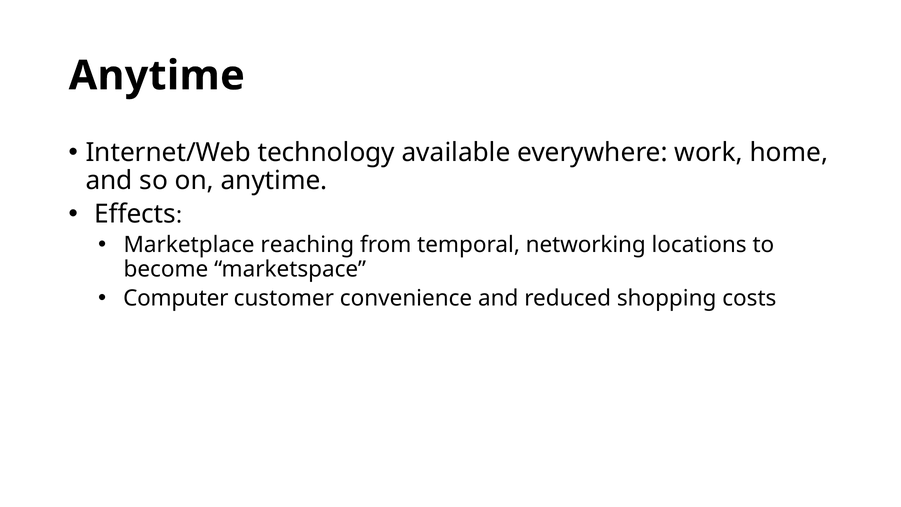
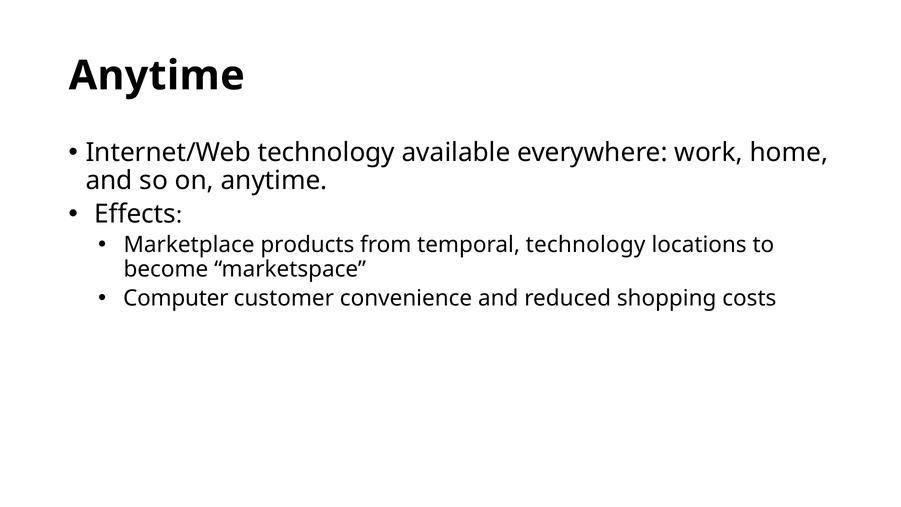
reaching: reaching -> products
temporal networking: networking -> technology
